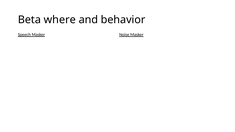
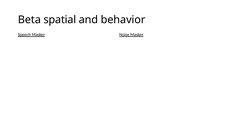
where: where -> spatial
